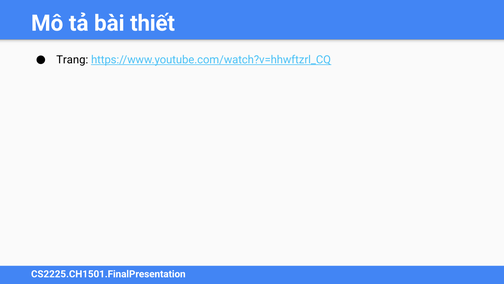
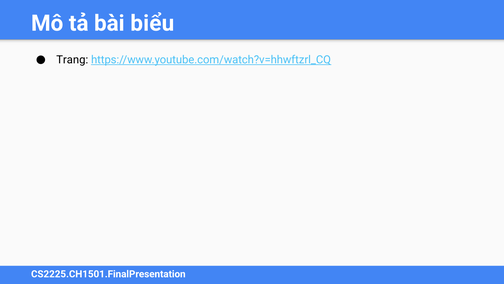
thiết: thiết -> biểu
